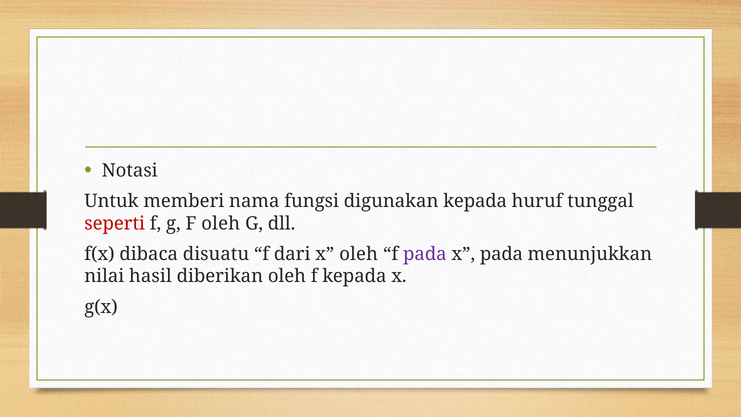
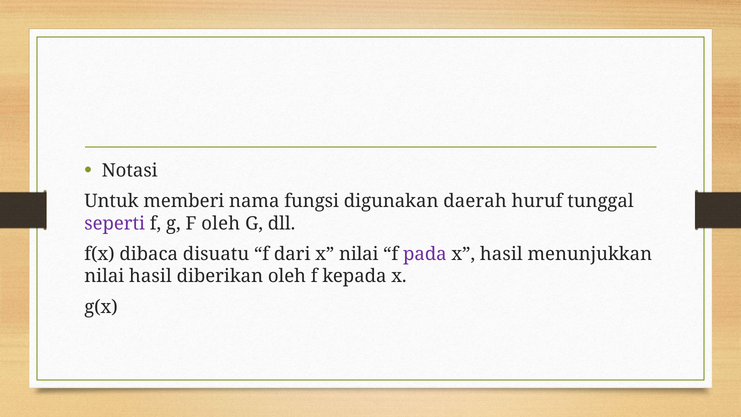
digunakan kepada: kepada -> daerah
seperti colour: red -> purple
x oleh: oleh -> nilai
x pada: pada -> hasil
